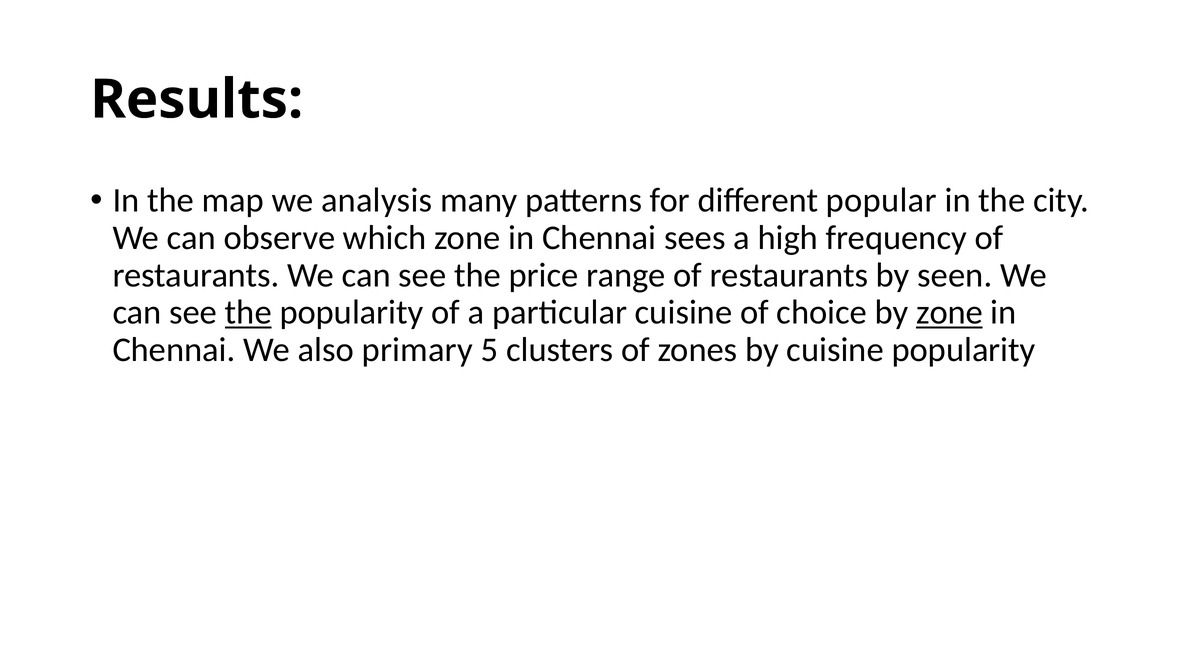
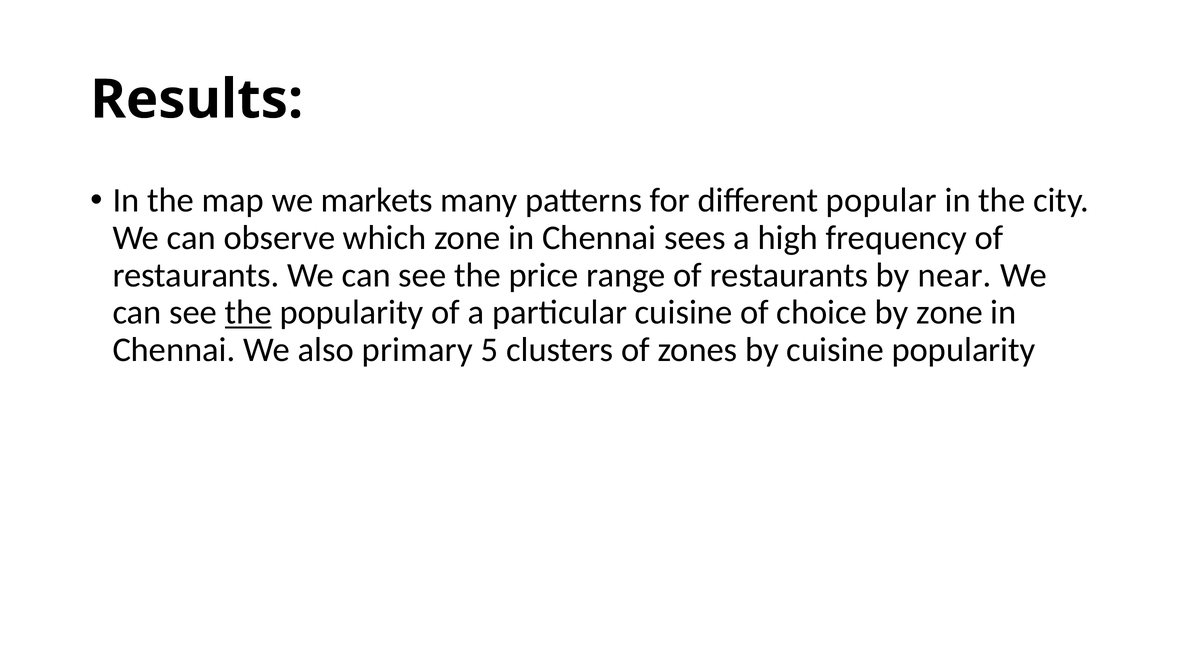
analysis: analysis -> markets
seen: seen -> near
zone at (949, 312) underline: present -> none
